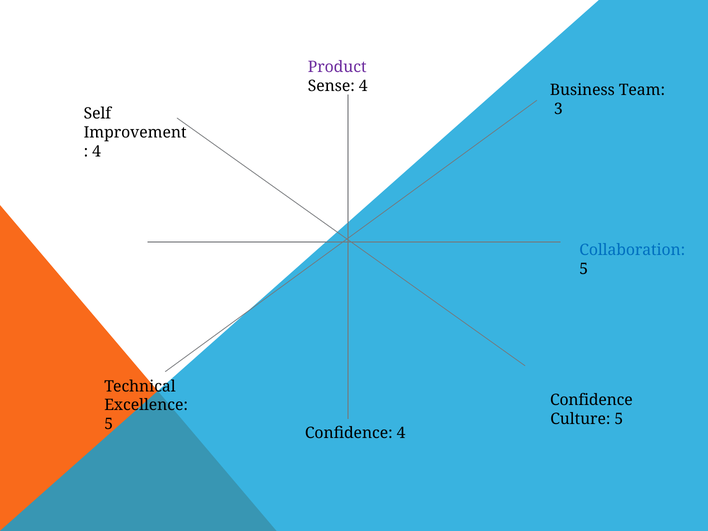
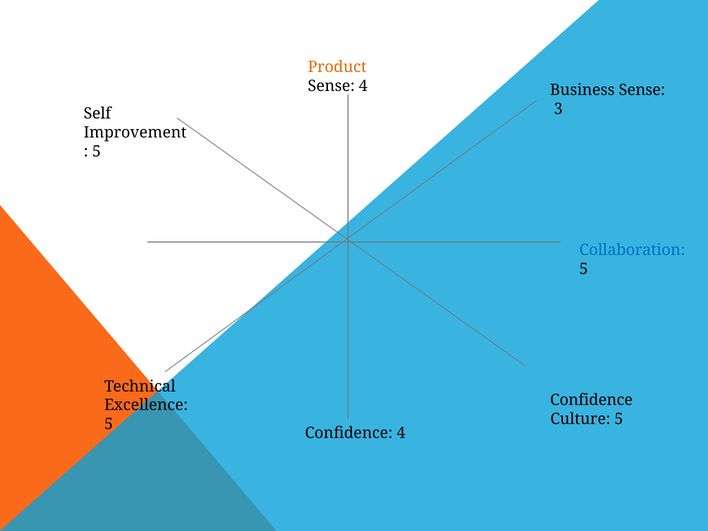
Product colour: purple -> orange
Business Team: Team -> Sense
4 at (97, 151): 4 -> 5
